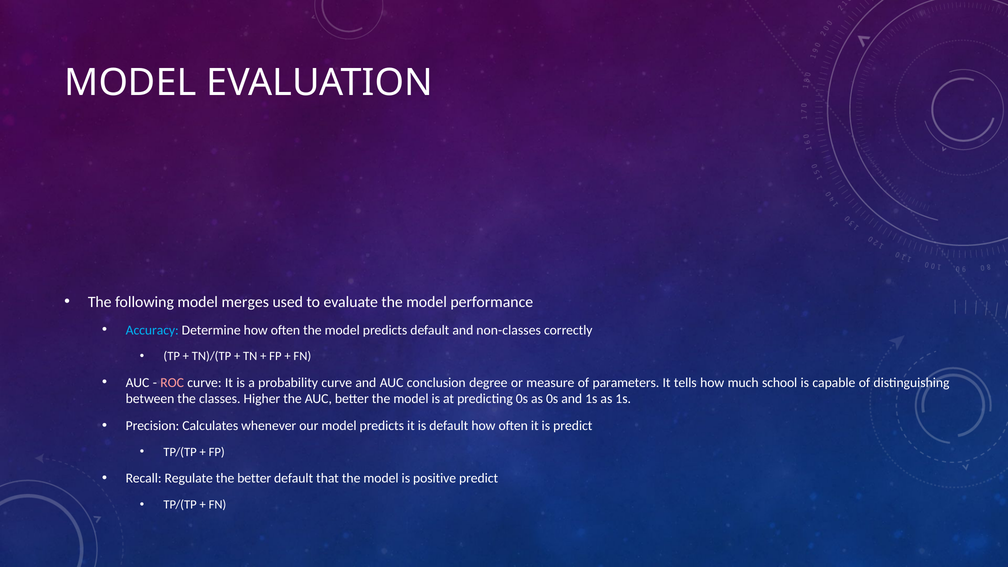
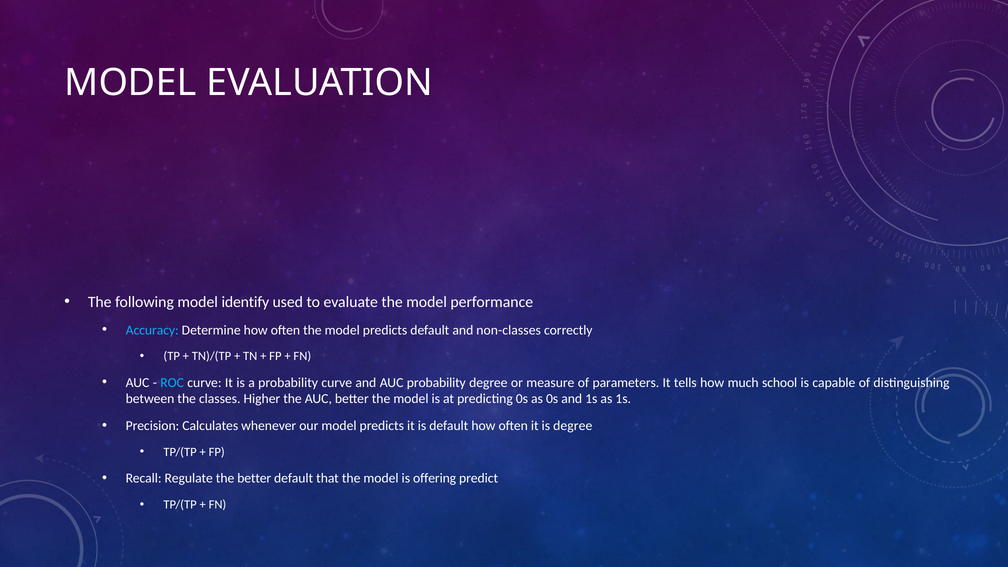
merges: merges -> identify
ROC colour: pink -> light blue
AUC conclusion: conclusion -> probability
is predict: predict -> degree
positive: positive -> offering
